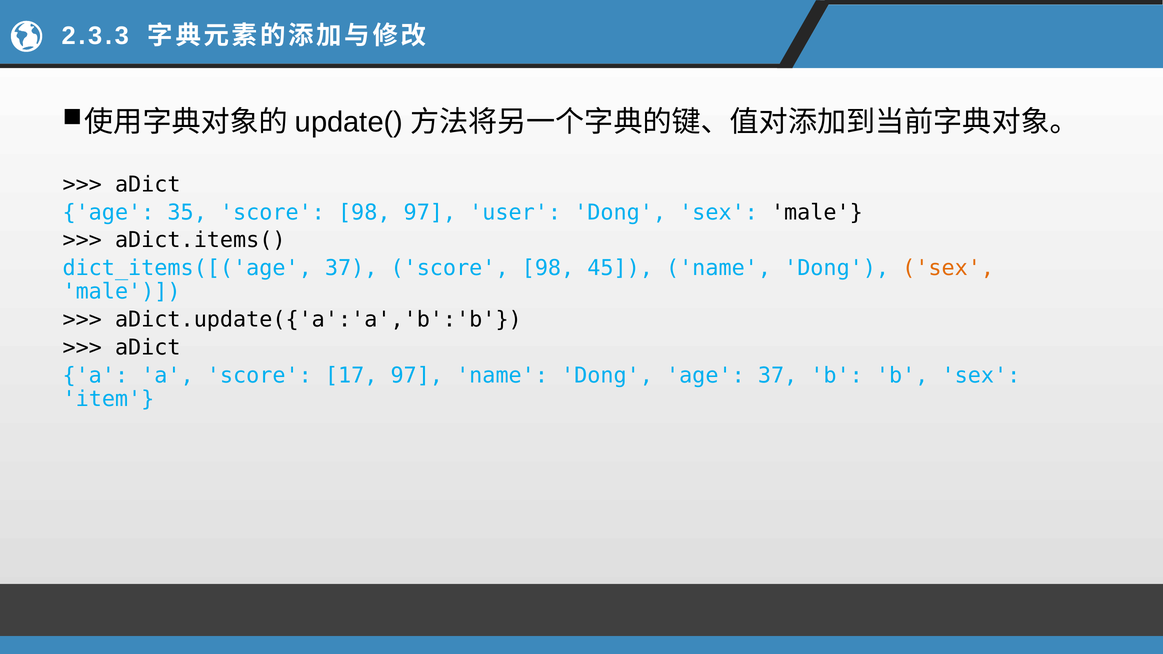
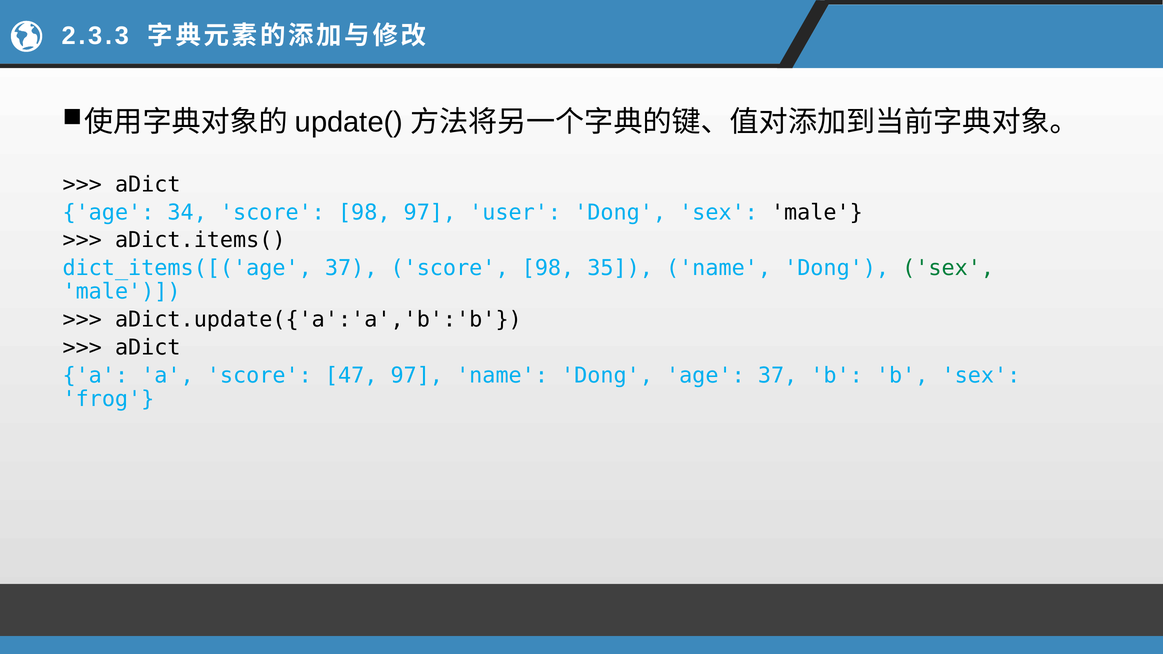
35: 35 -> 34
45: 45 -> 35
sex at (948, 268) colour: orange -> green
17: 17 -> 47
item: item -> frog
